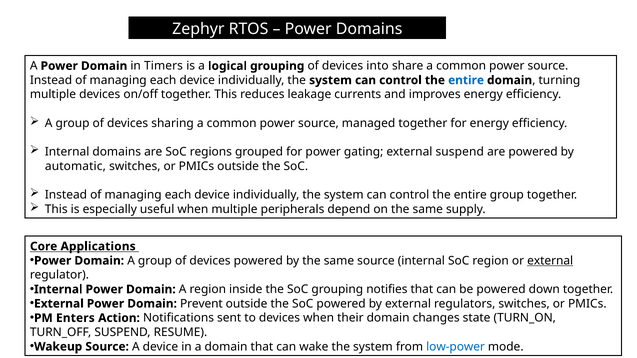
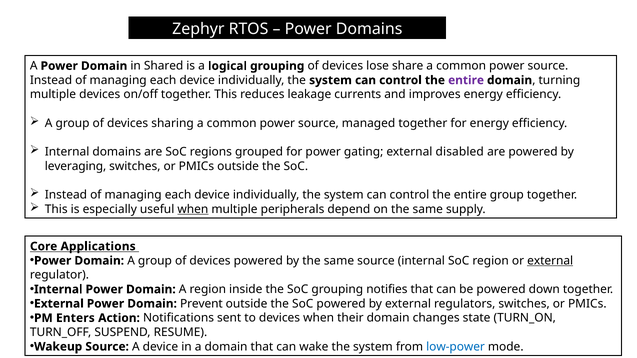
Timers: Timers -> Shared
into: into -> lose
entire at (466, 80) colour: blue -> purple
external suspend: suspend -> disabled
automatic: automatic -> leveraging
when at (193, 209) underline: none -> present
